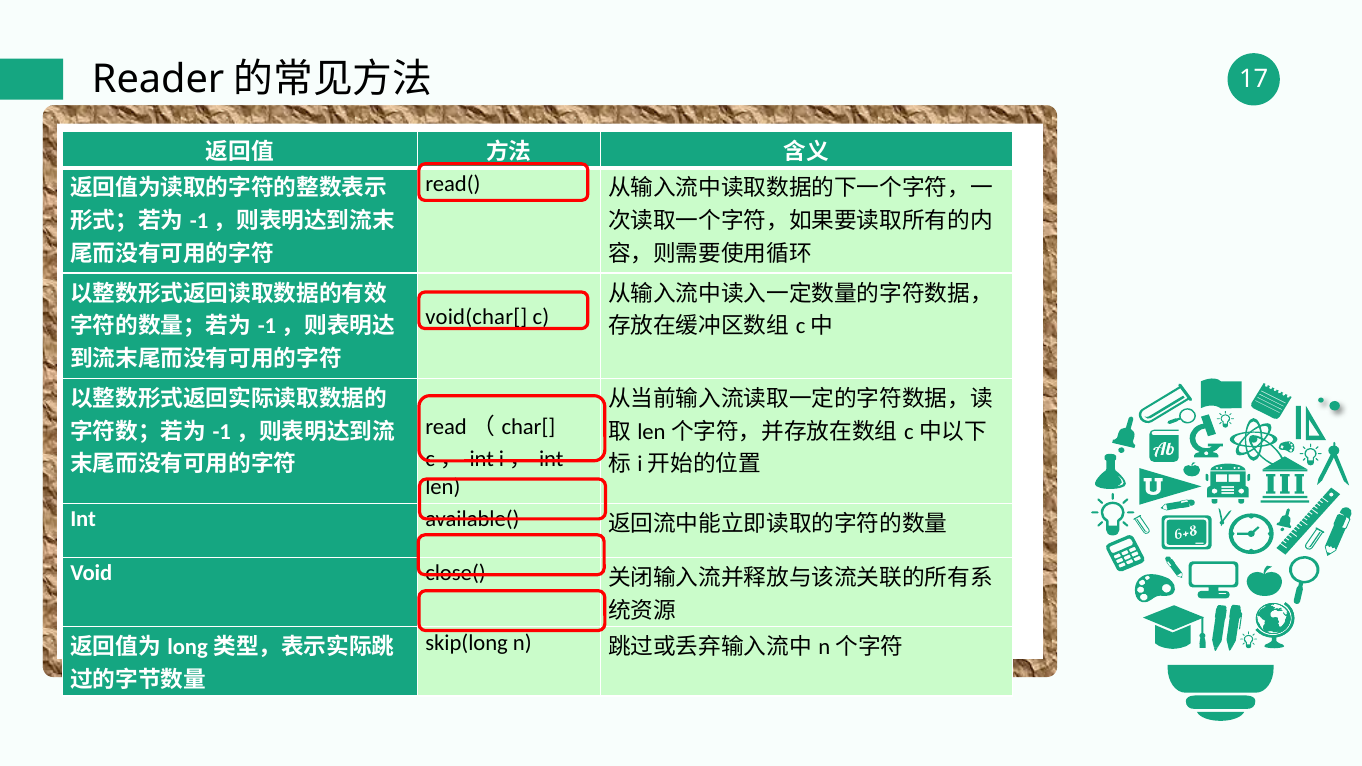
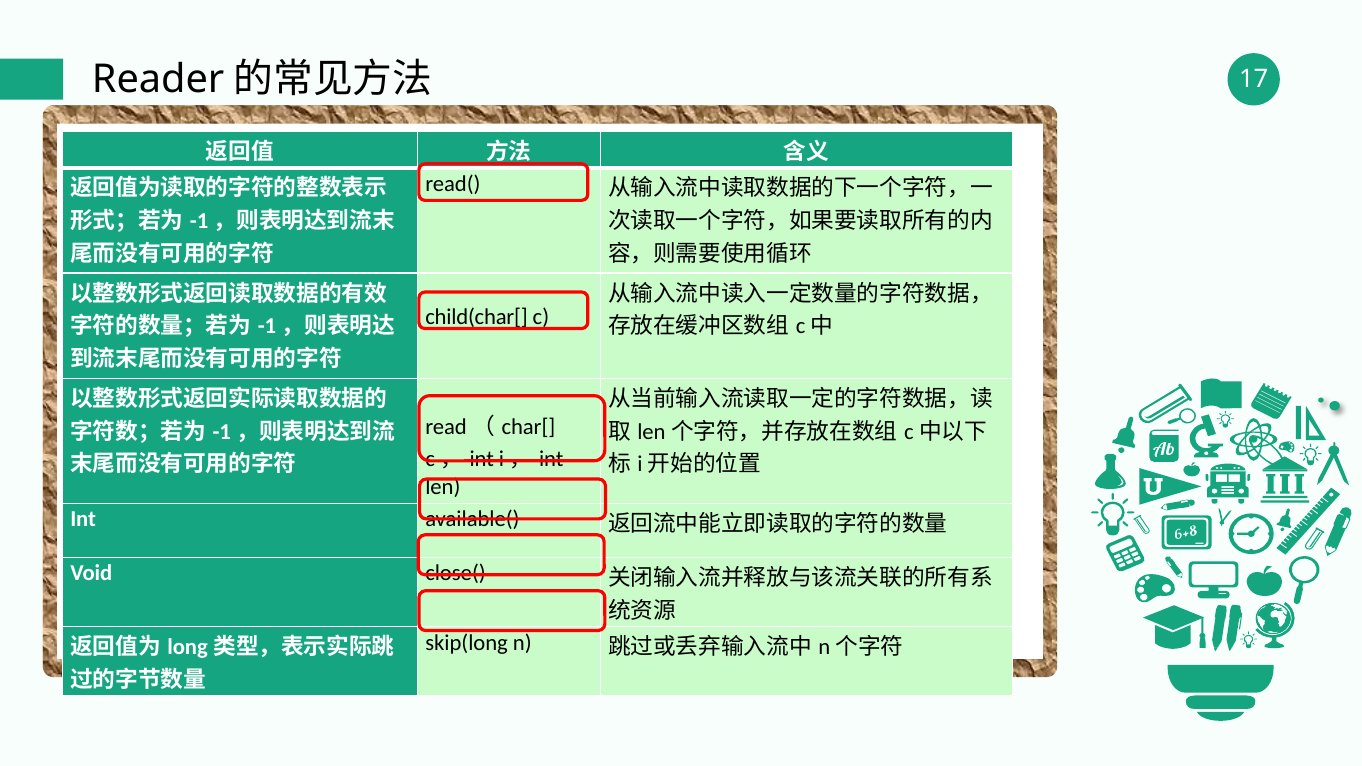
void(char[: void(char[ -> child(char[
